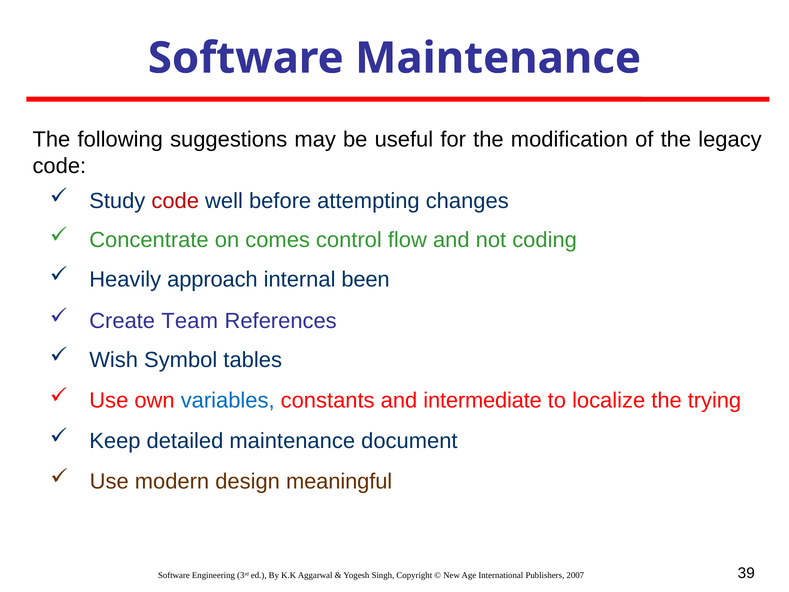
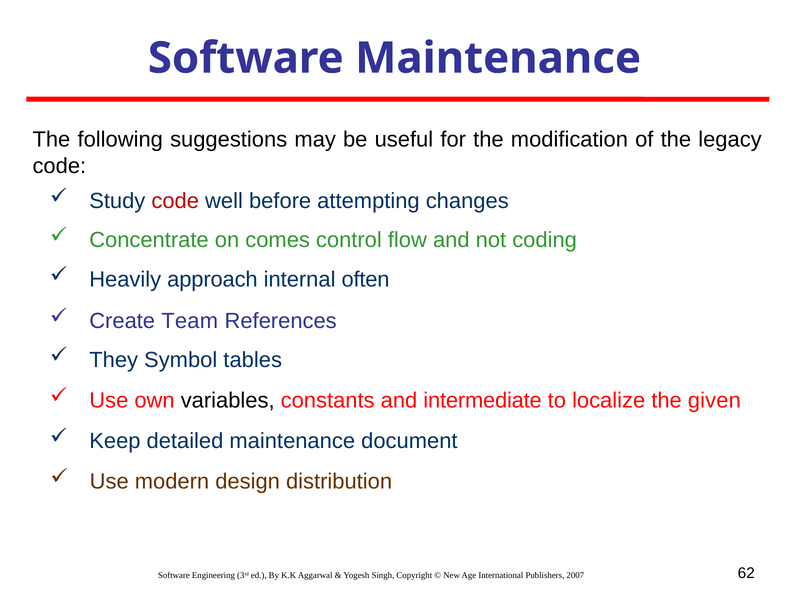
been: been -> often
Wish: Wish -> They
variables colour: blue -> black
trying: trying -> given
meaningful: meaningful -> distribution
39: 39 -> 62
